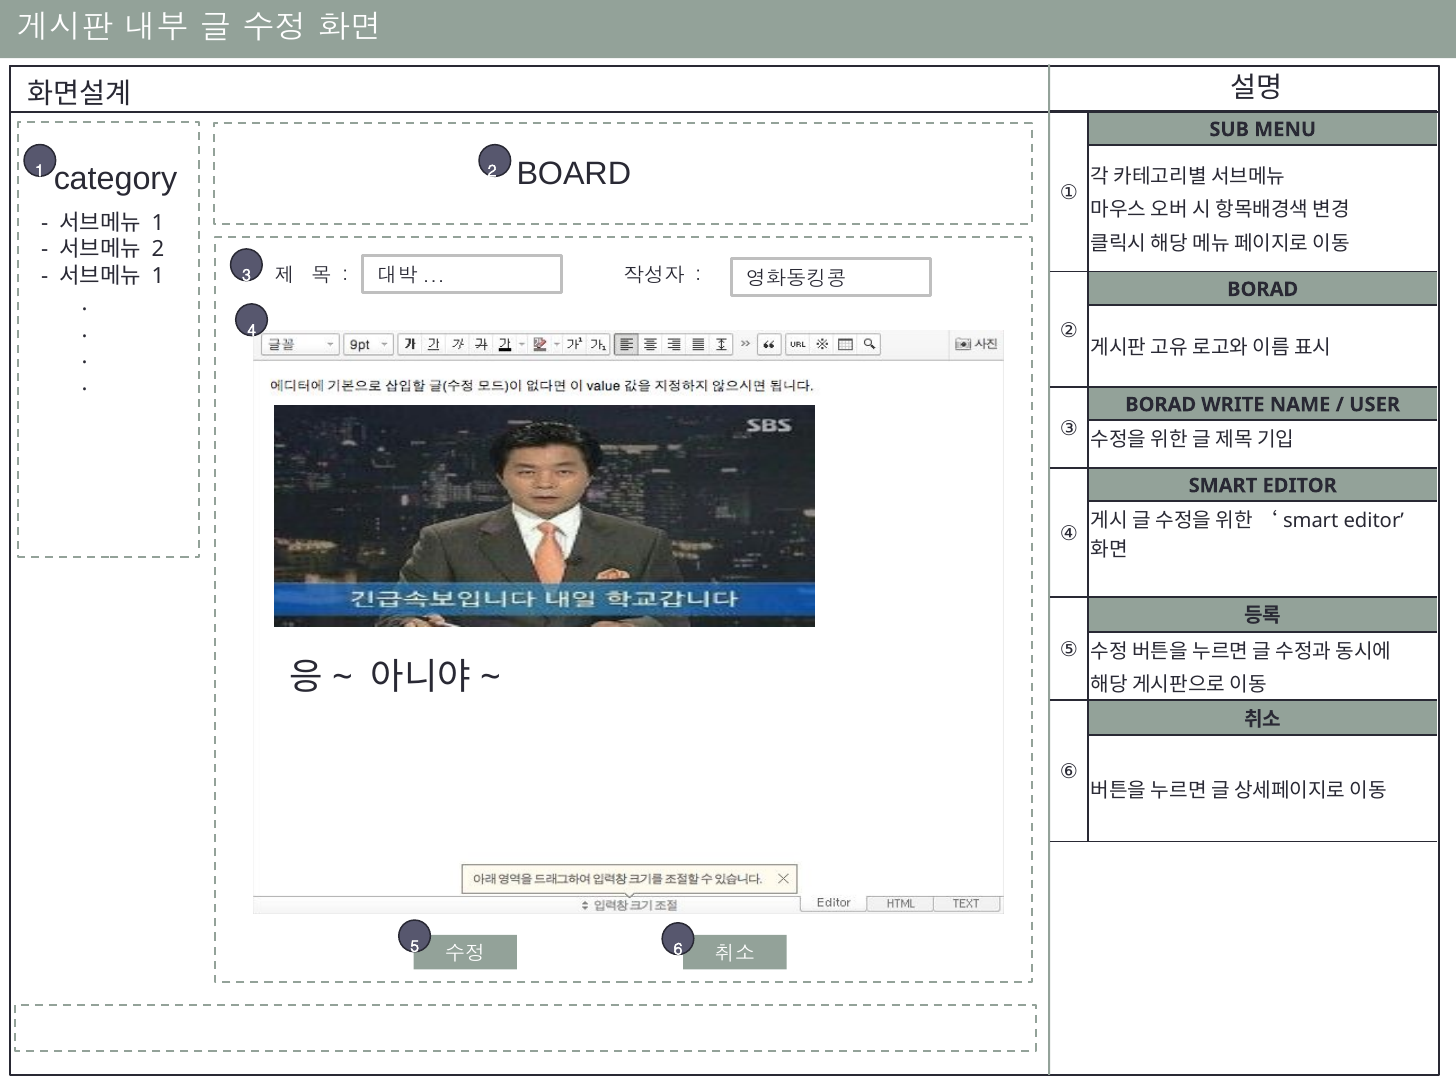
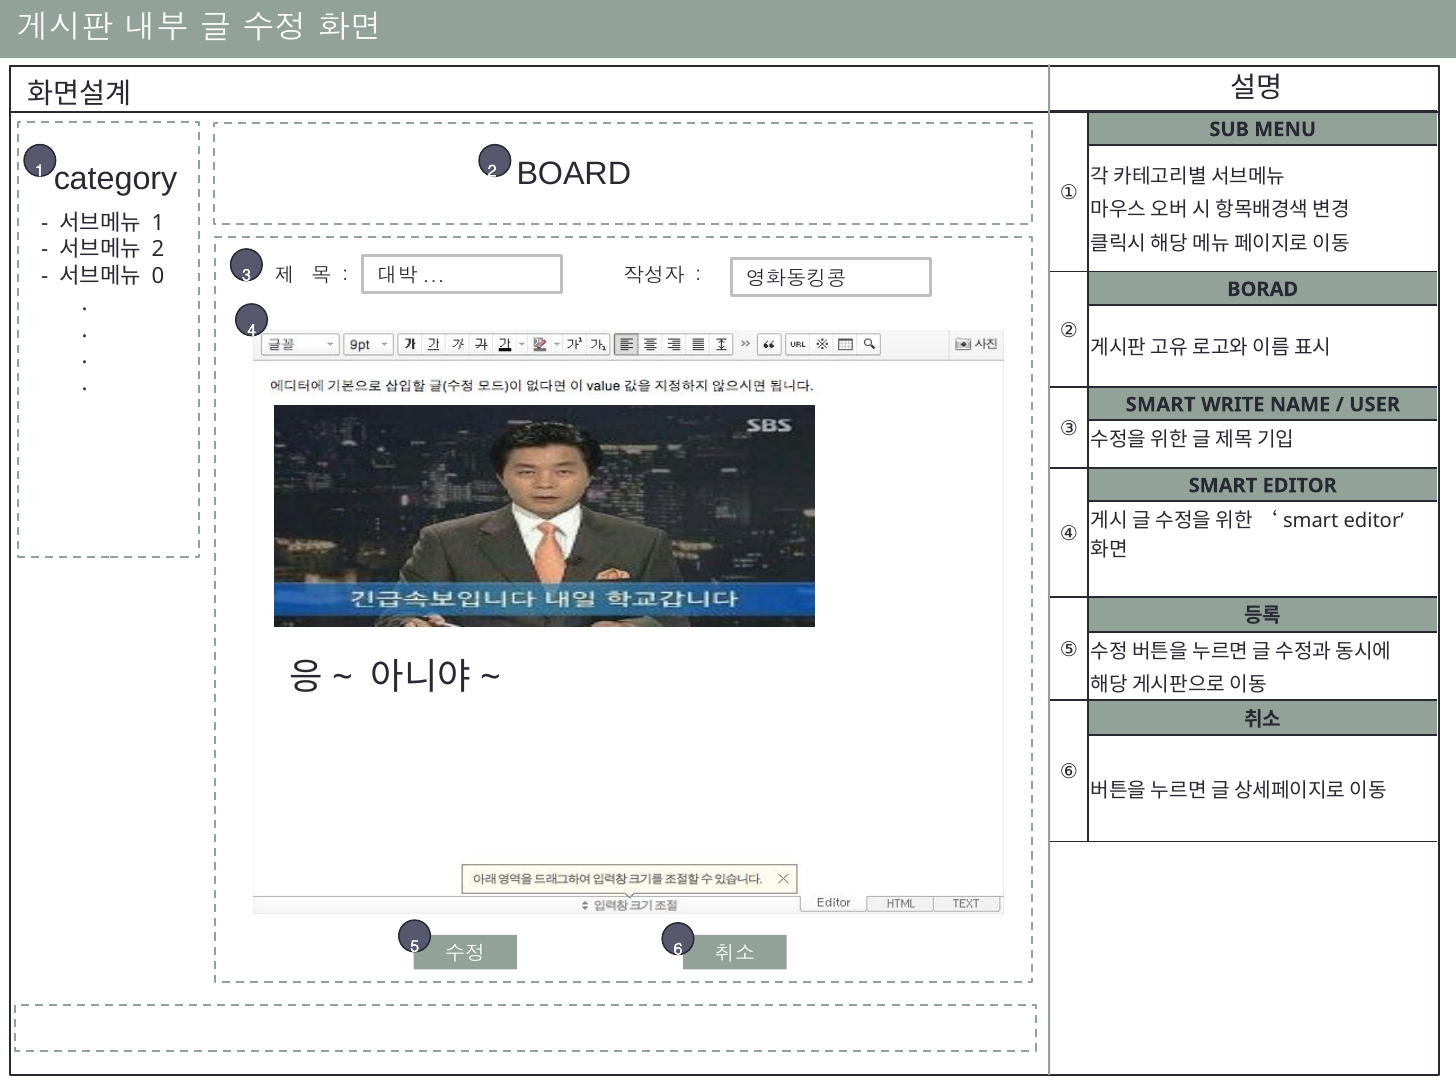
1 at (158, 276): 1 -> 0
BORAD at (1161, 405): BORAD -> SMART
